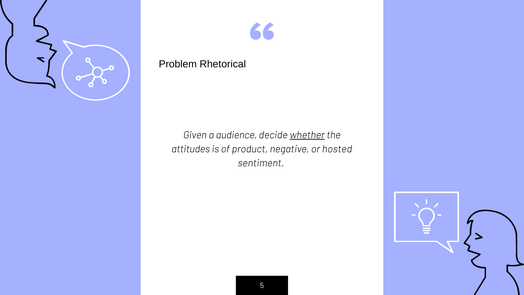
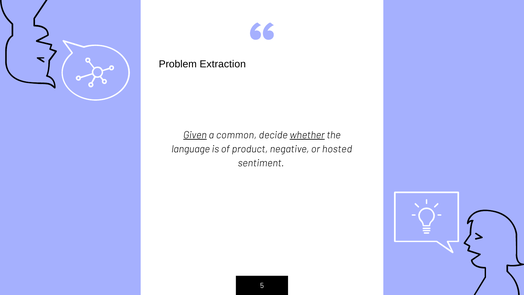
Rhetorical: Rhetorical -> Extraction
Given underline: none -> present
audience: audience -> common
attitudes: attitudes -> language
